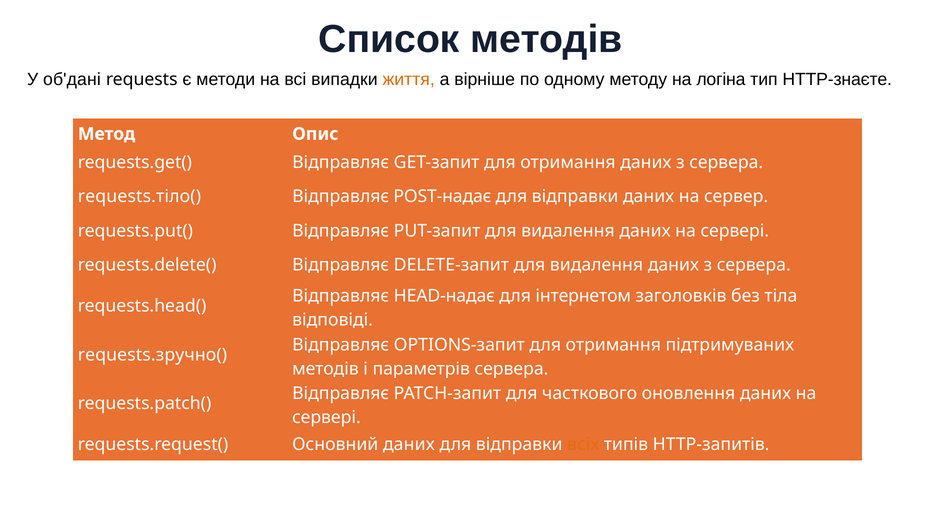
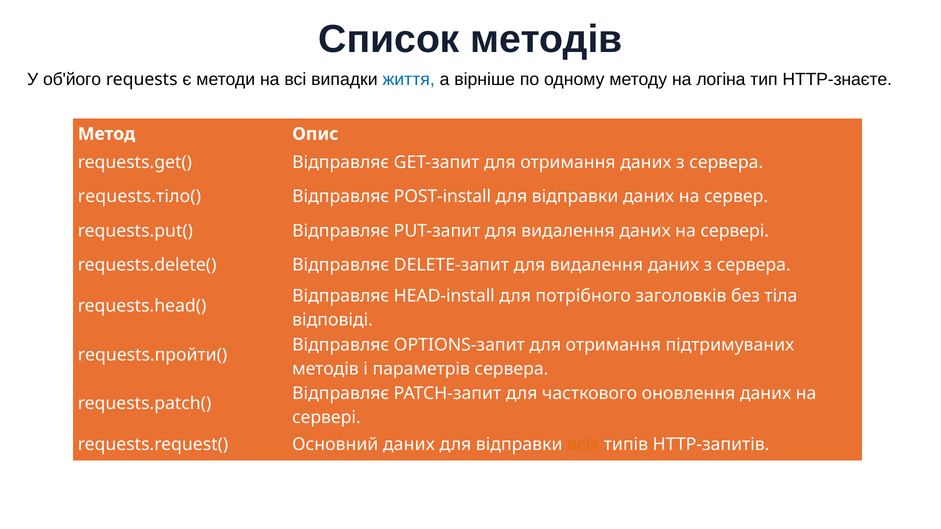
об'дані: об'дані -> об'його
життя colour: orange -> blue
POST-надає: POST-надає -> POST-install
HEAD-надає: HEAD-надає -> HEAD-install
інтернетом: інтернетом -> потрібного
requests.зручно(: requests.зручно( -> requests.пройти(
